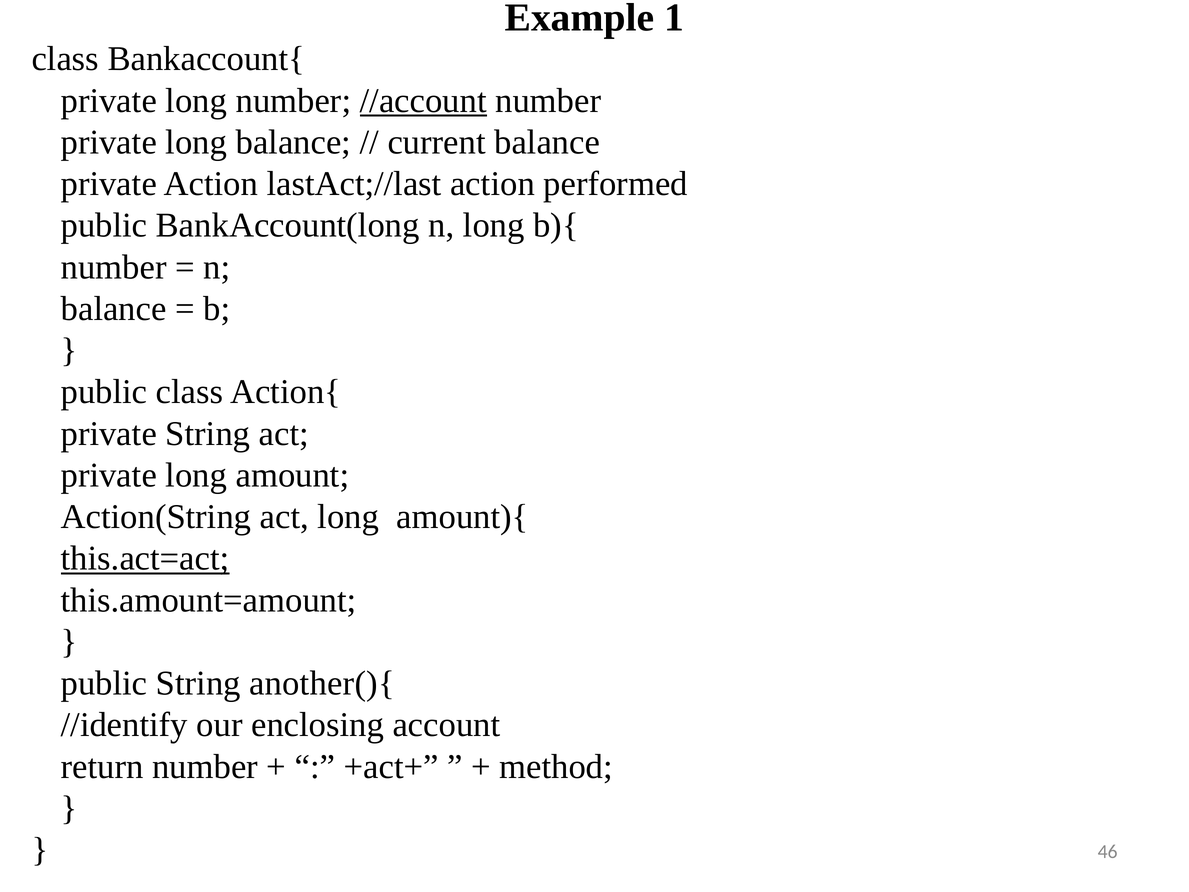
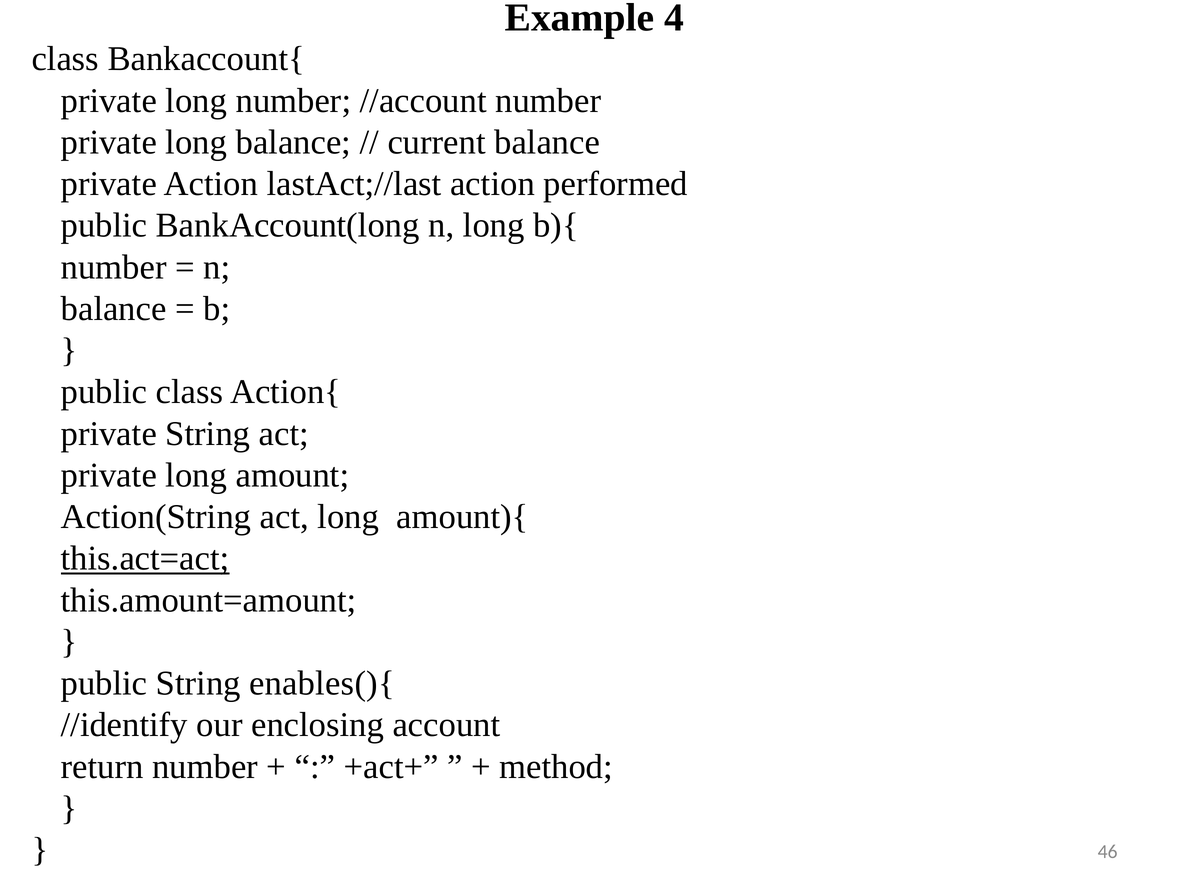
1: 1 -> 4
//account underline: present -> none
another(){: another(){ -> enables(){
